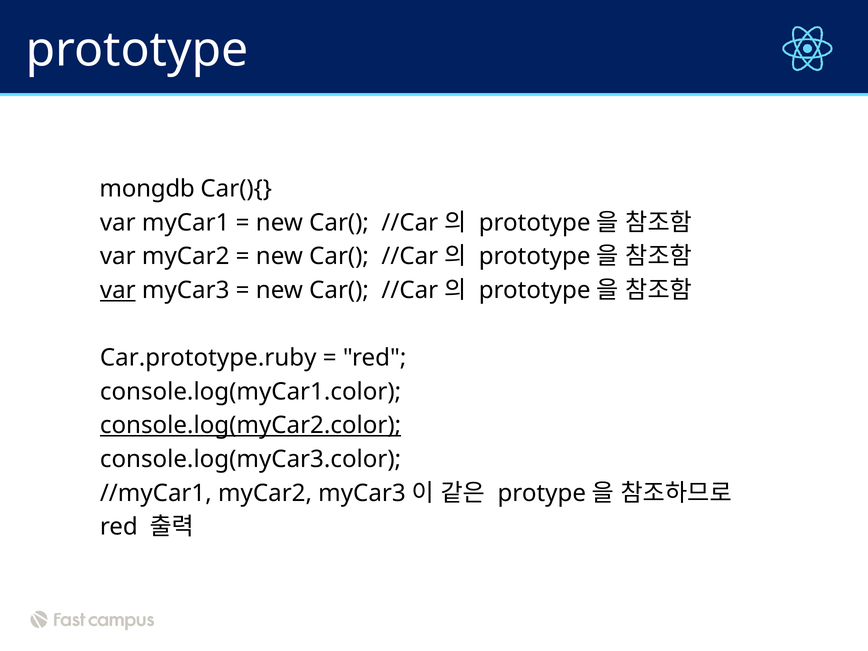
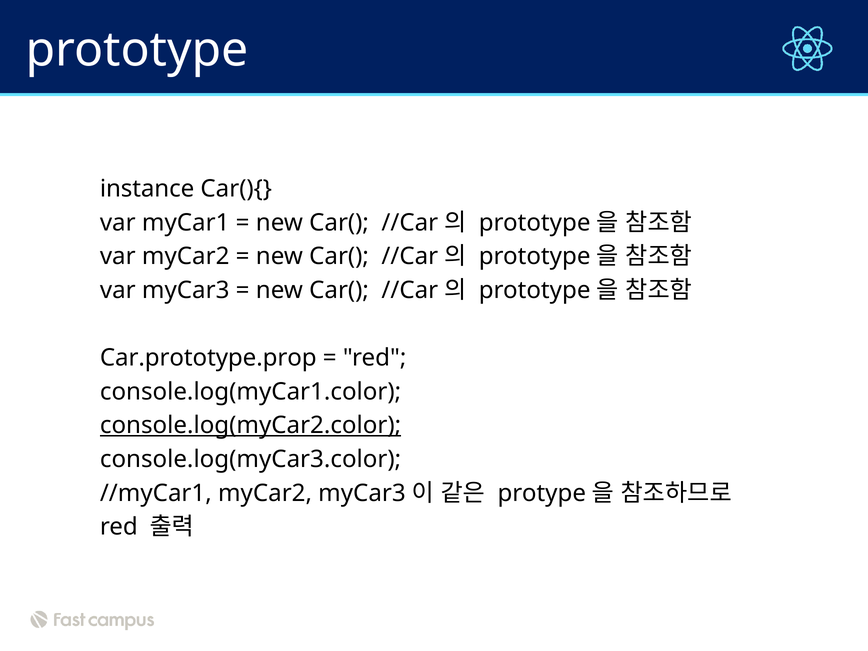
mongdb: mongdb -> instance
var at (118, 290) underline: present -> none
Car.prototype.ruby: Car.prototype.ruby -> Car.prototype.prop
